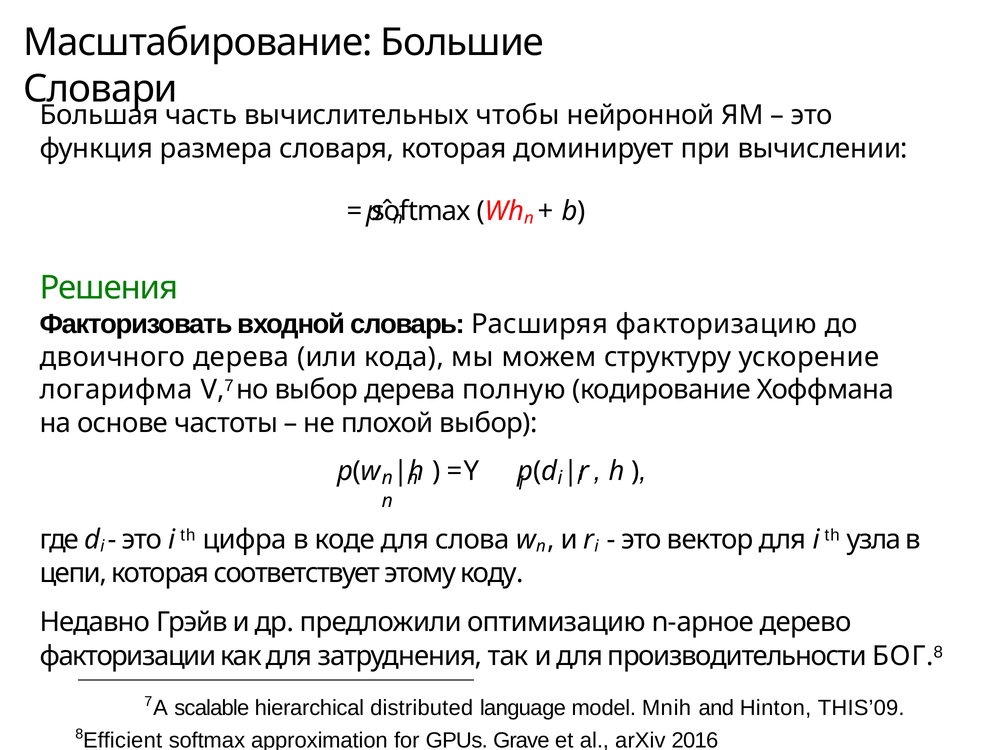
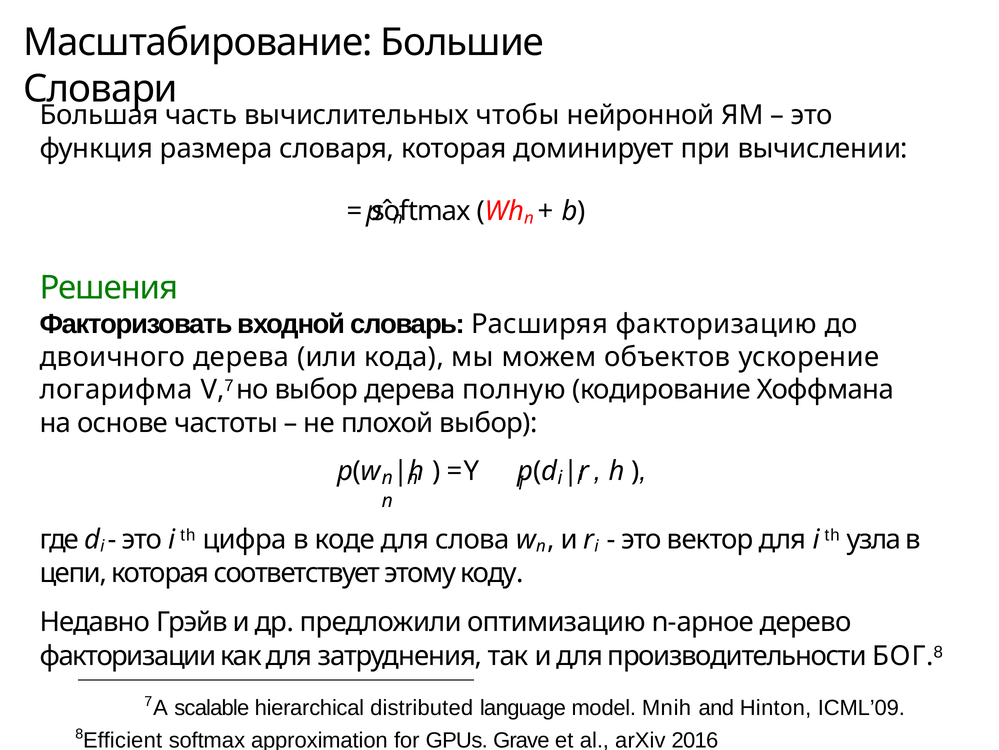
структуру: структуру -> объектов
THIS’09: THIS’09 -> ICML’09
